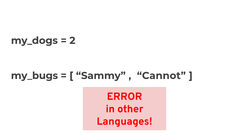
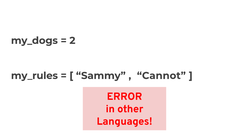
my_bugs: my_bugs -> my_rules
